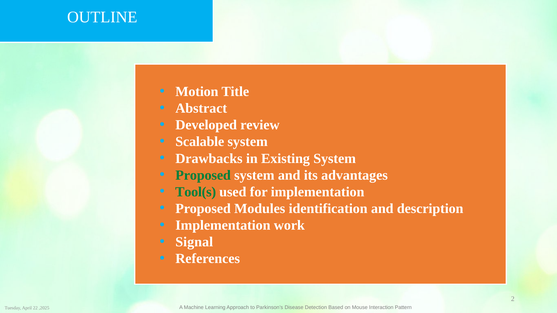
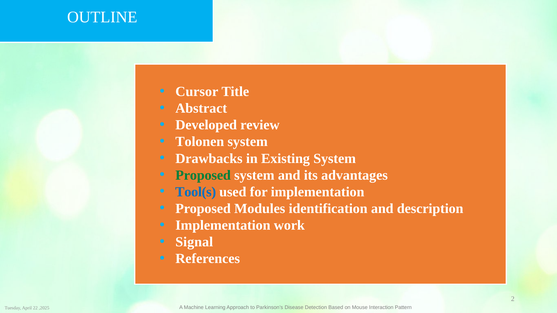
Motion: Motion -> Cursor
Scalable: Scalable -> Tolonen
Tool(s colour: green -> blue
